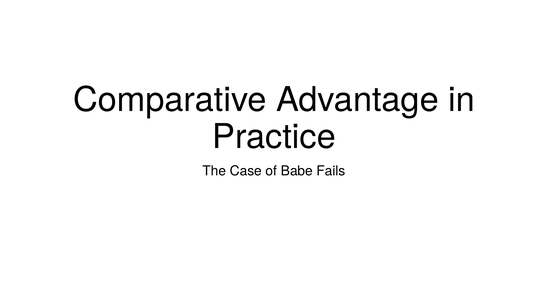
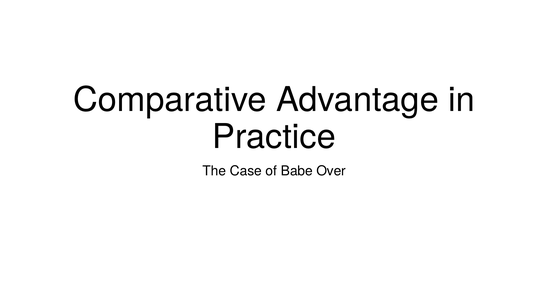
Fails: Fails -> Over
